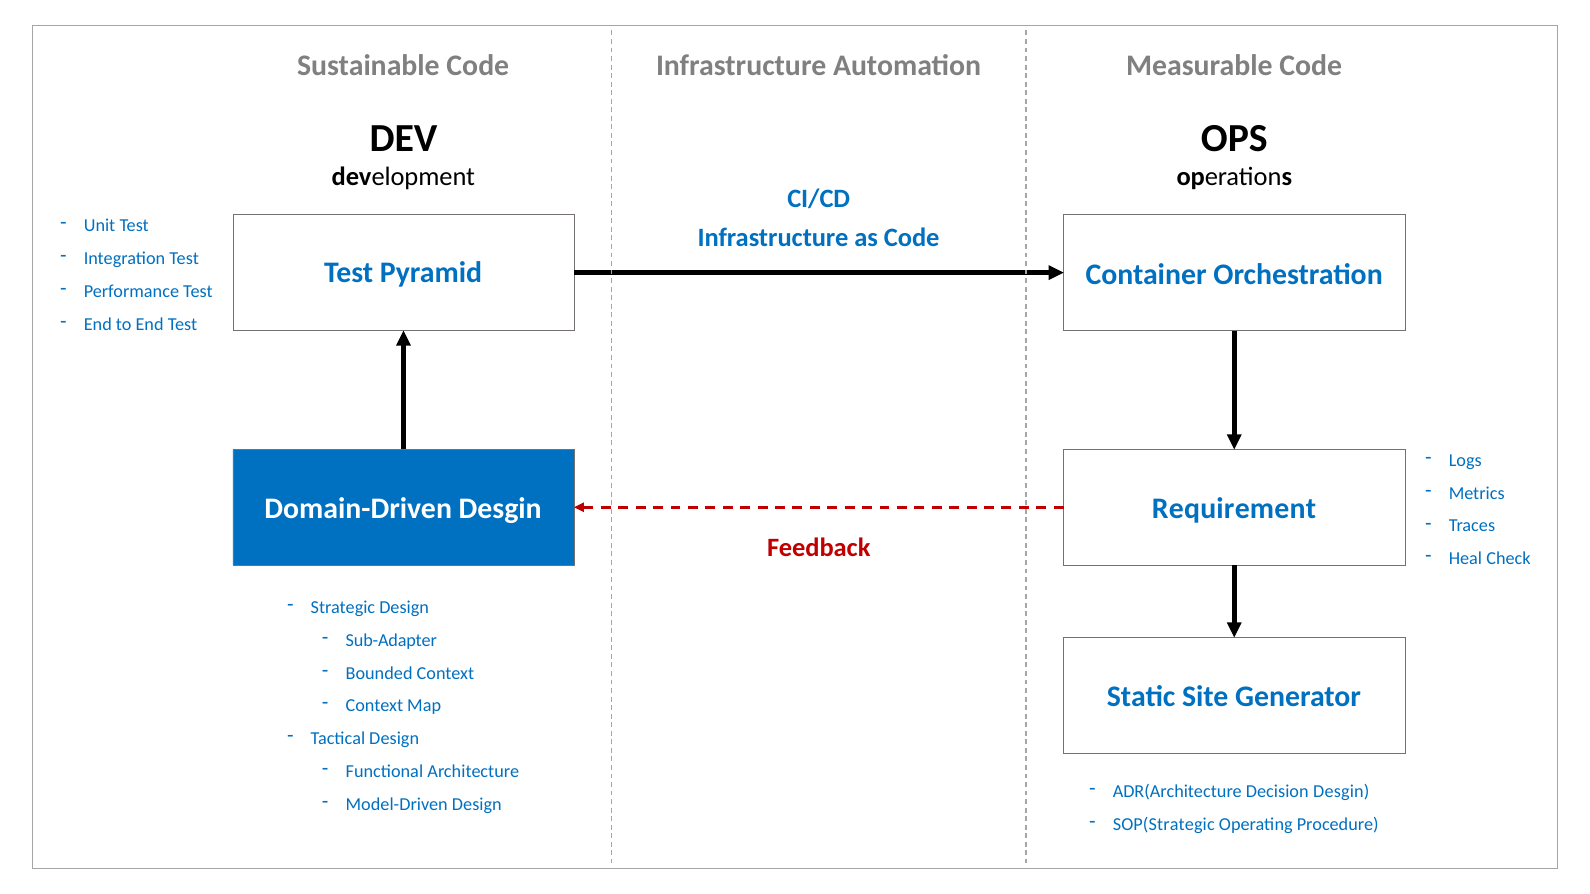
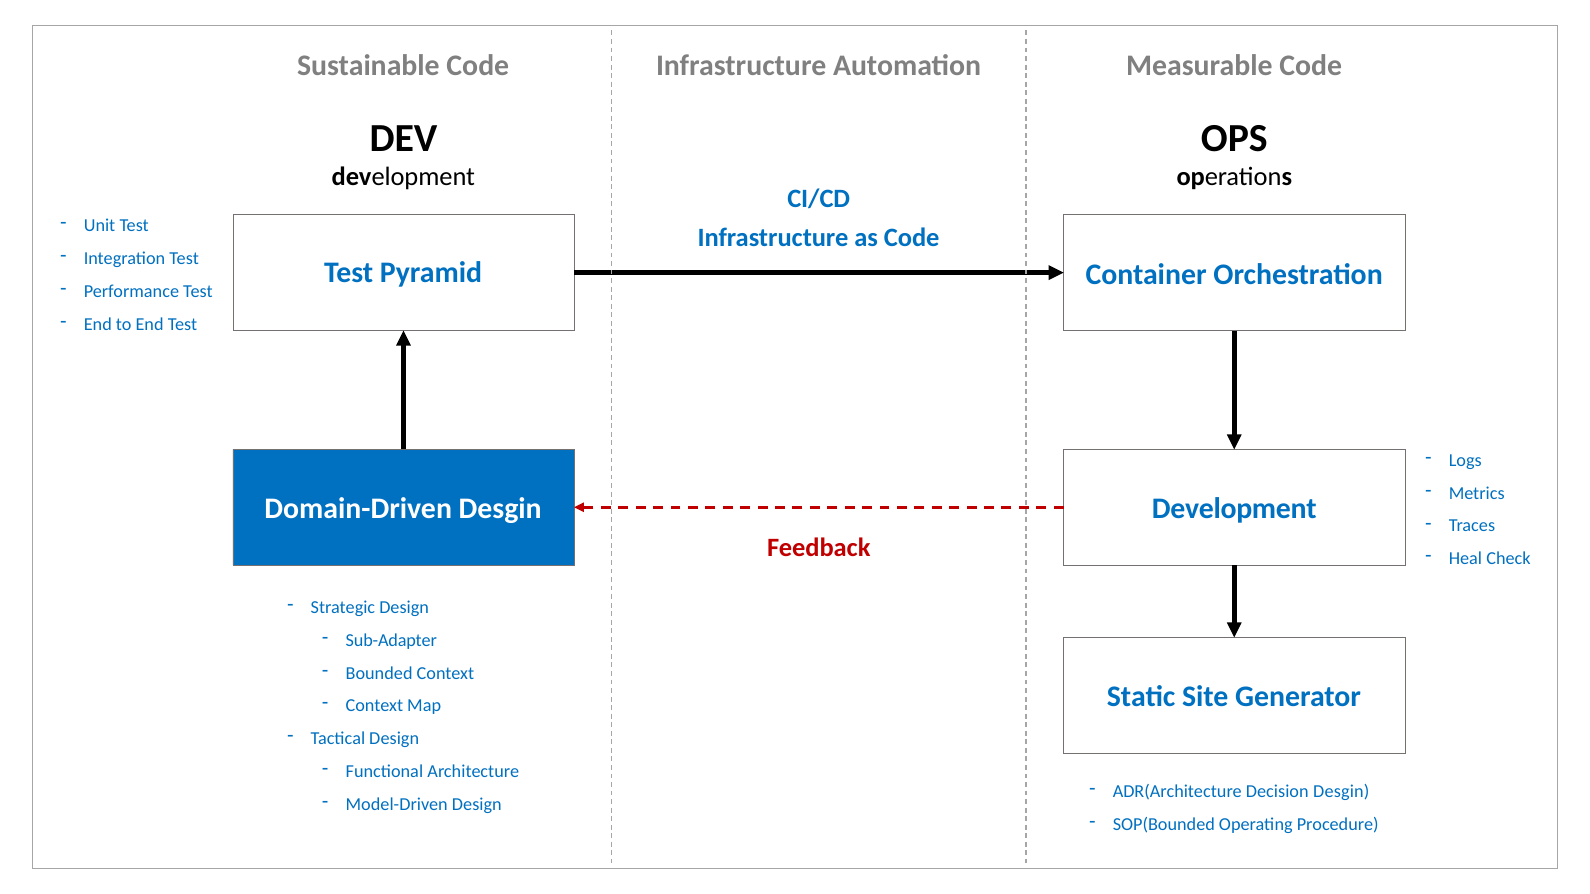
Requirement at (1234, 509): Requirement -> Development
SOP(Strategic: SOP(Strategic -> SOP(Bounded
